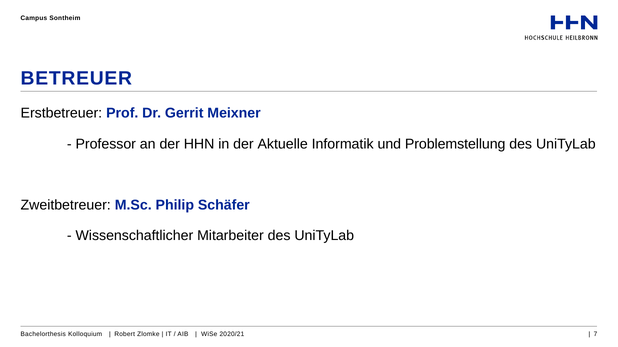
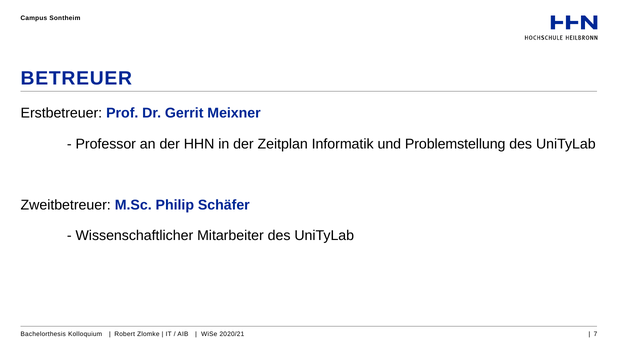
Aktuelle: Aktuelle -> Zeitplan
